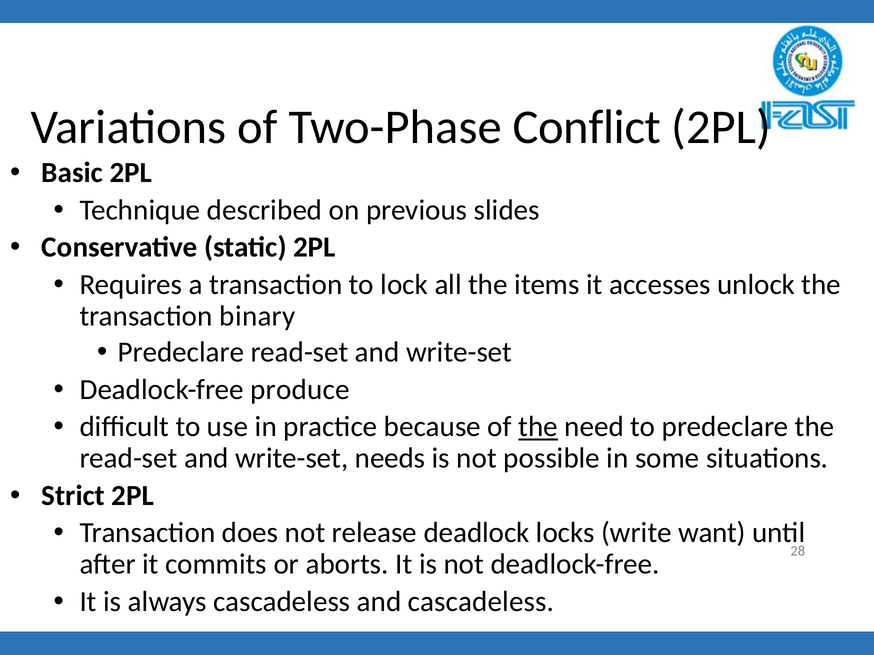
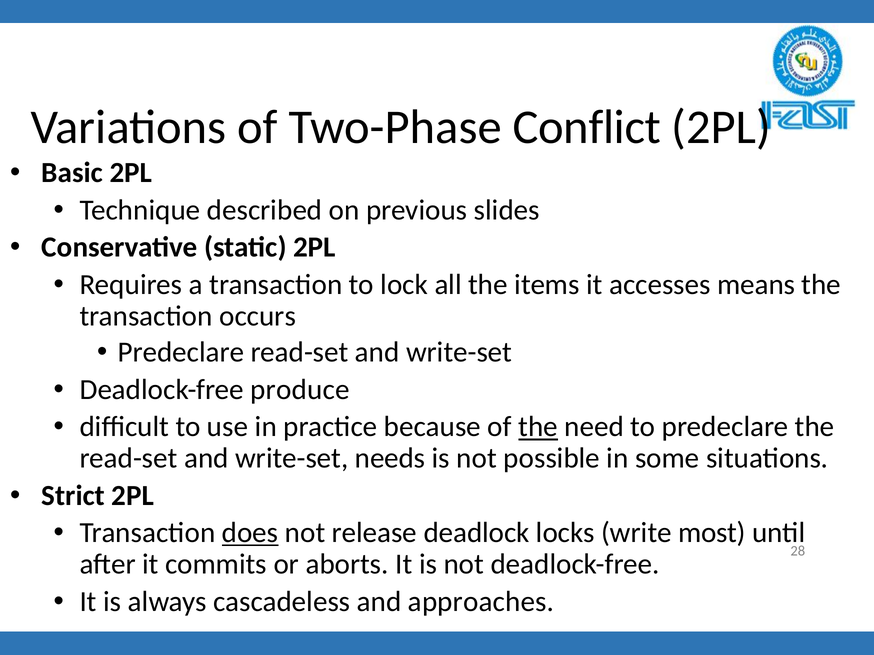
unlock: unlock -> means
binary: binary -> occurs
does underline: none -> present
want: want -> most
and cascadeless: cascadeless -> approaches
